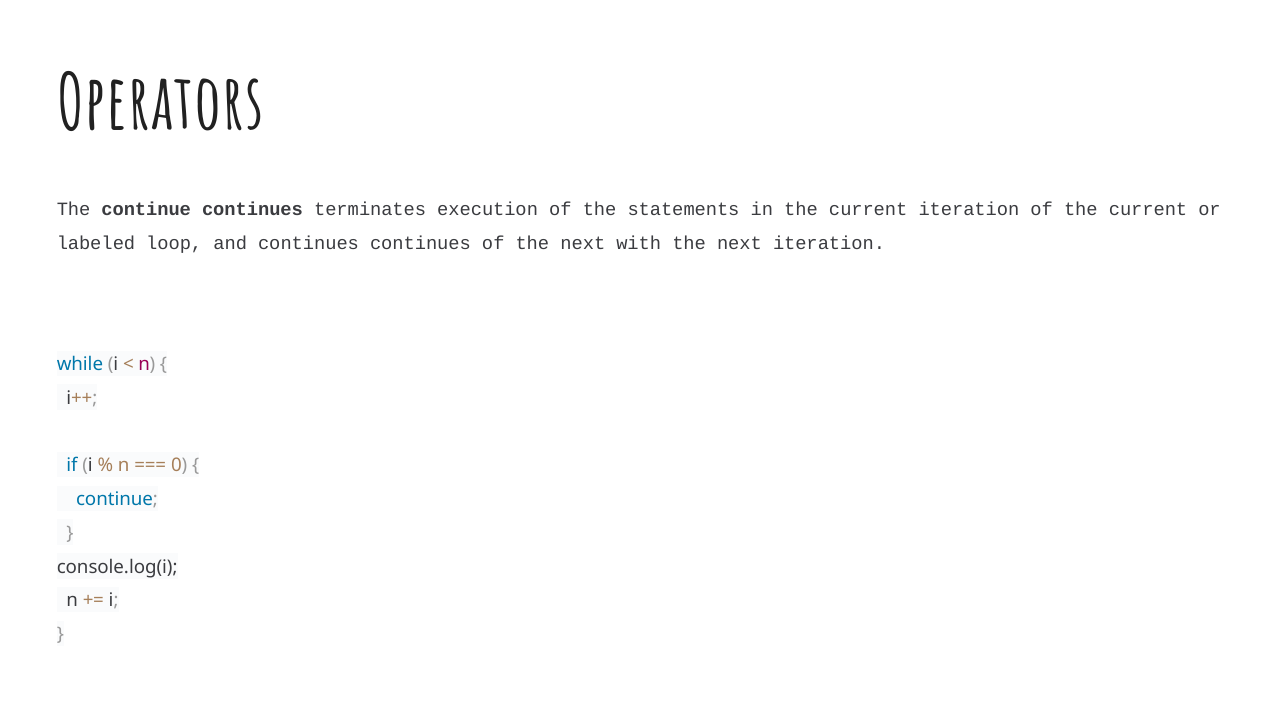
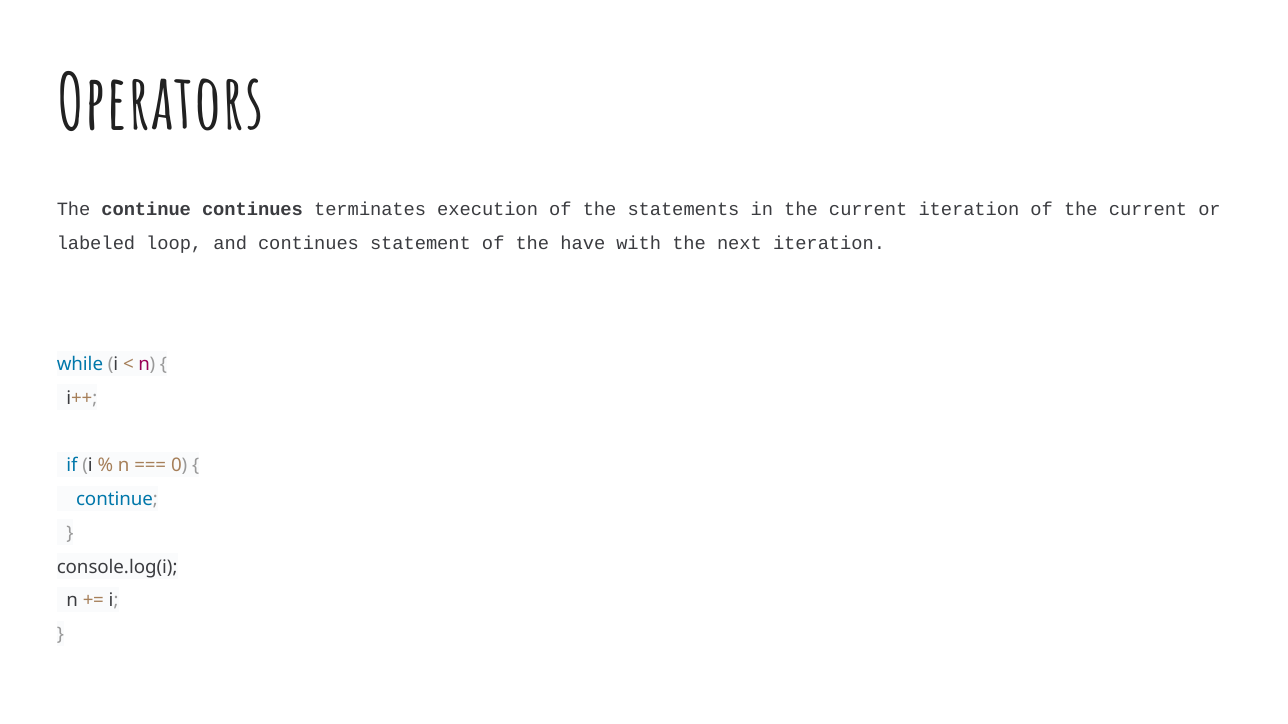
continues continues: continues -> statement
of the next: next -> have
